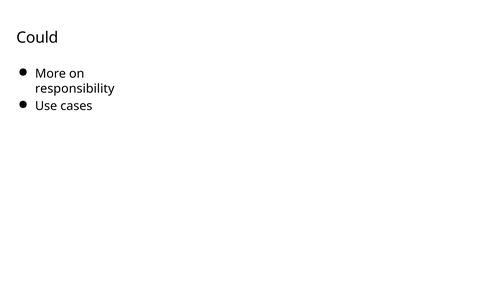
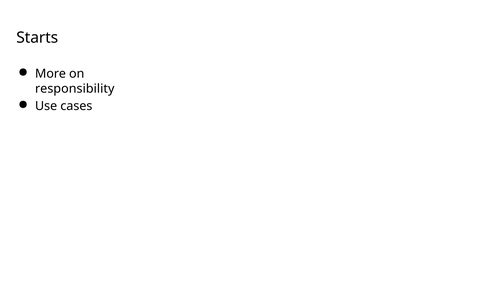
Could: Could -> Starts
